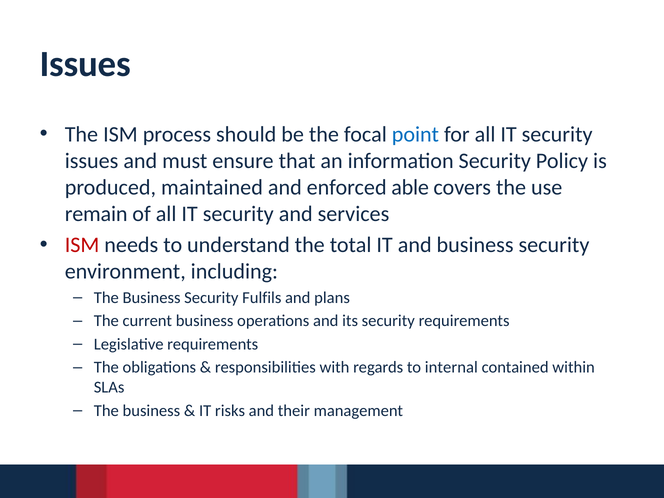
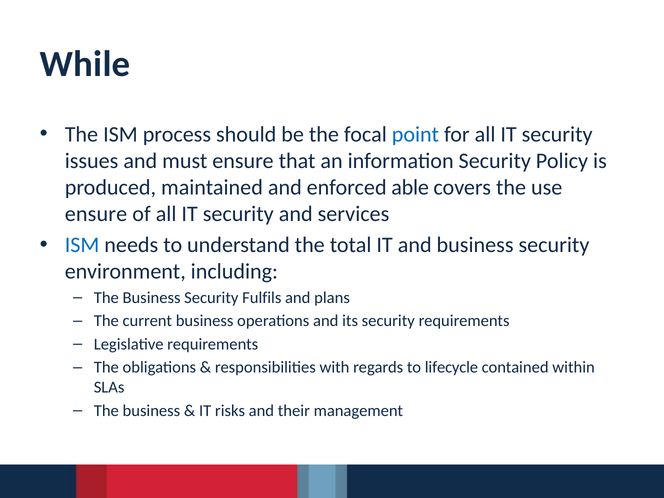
Issues at (85, 64): Issues -> While
remain at (96, 214): remain -> ensure
ISM at (82, 245) colour: red -> blue
internal: internal -> lifecycle
